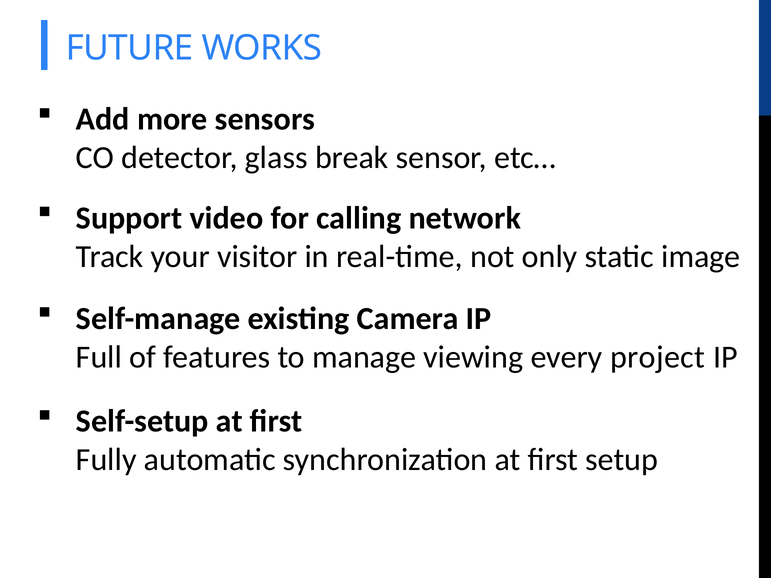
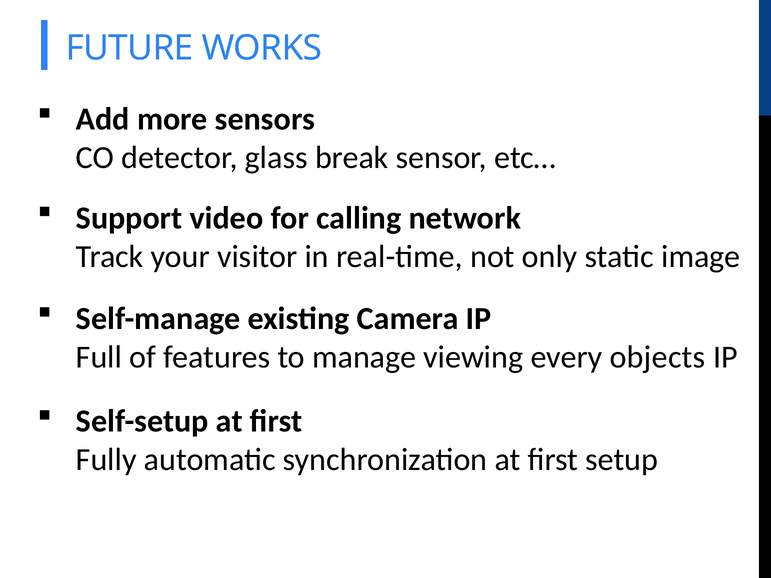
project: project -> objects
